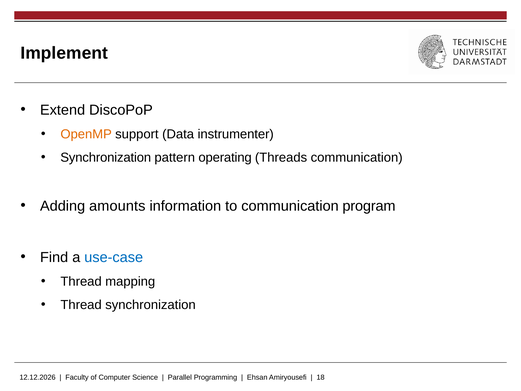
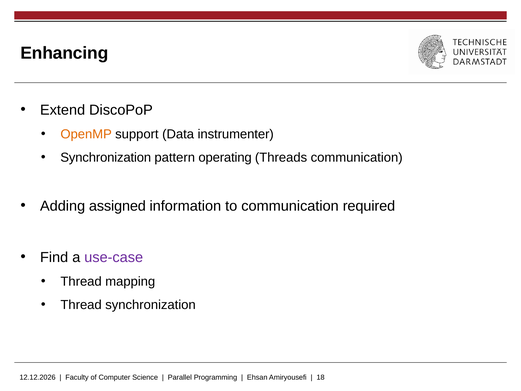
Implement: Implement -> Enhancing
amounts: amounts -> assigned
program: program -> required
use-case colour: blue -> purple
